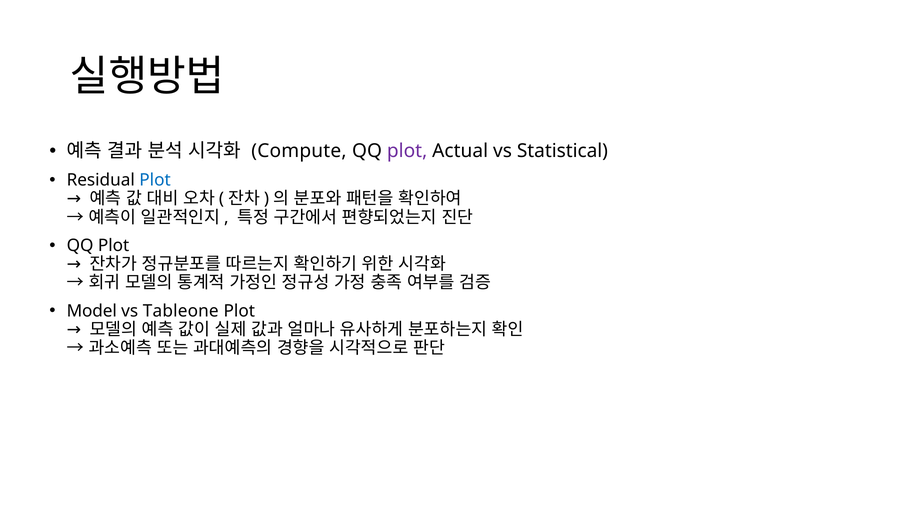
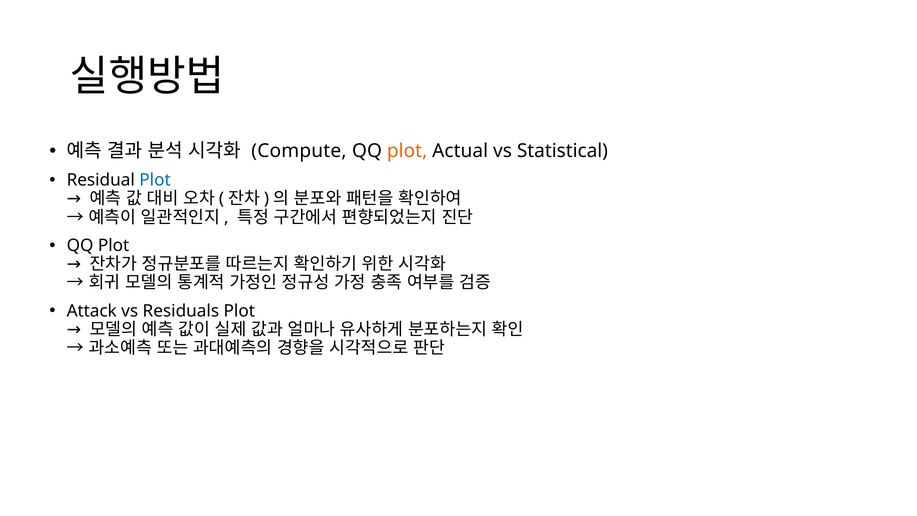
plot at (407, 151) colour: purple -> orange
Model: Model -> Attack
Tableone: Tableone -> Residuals
